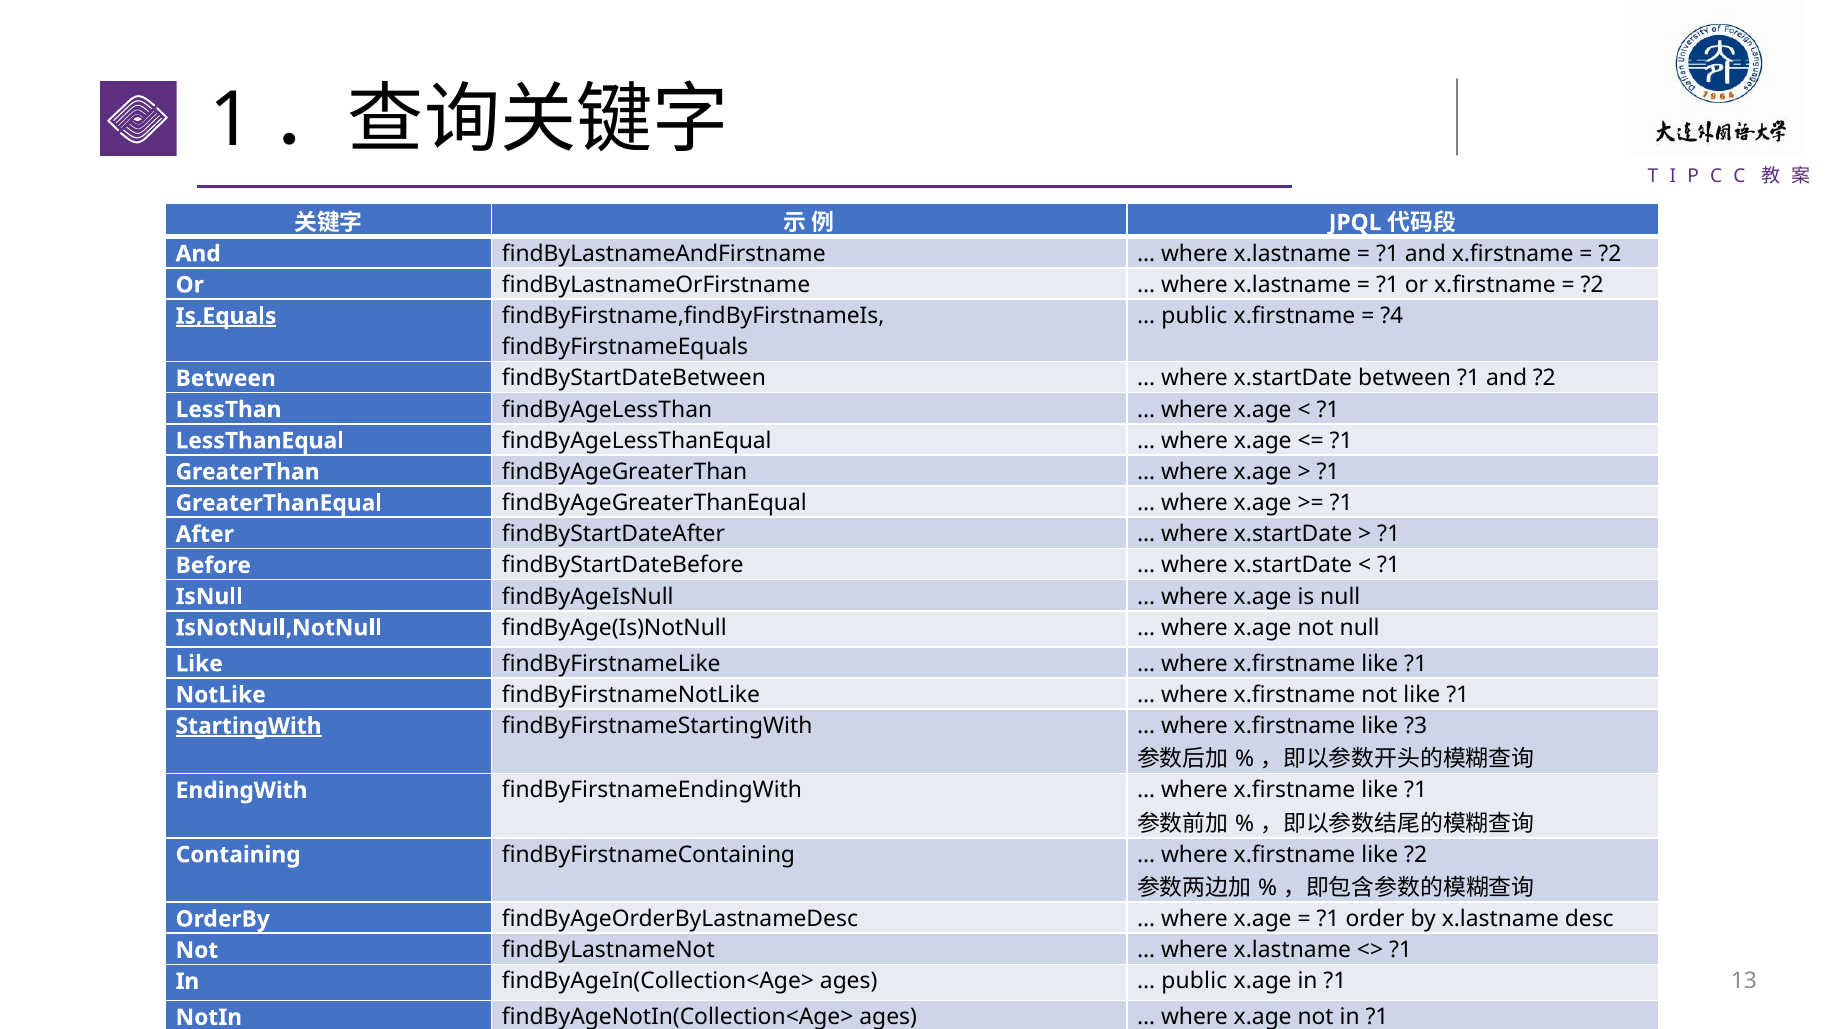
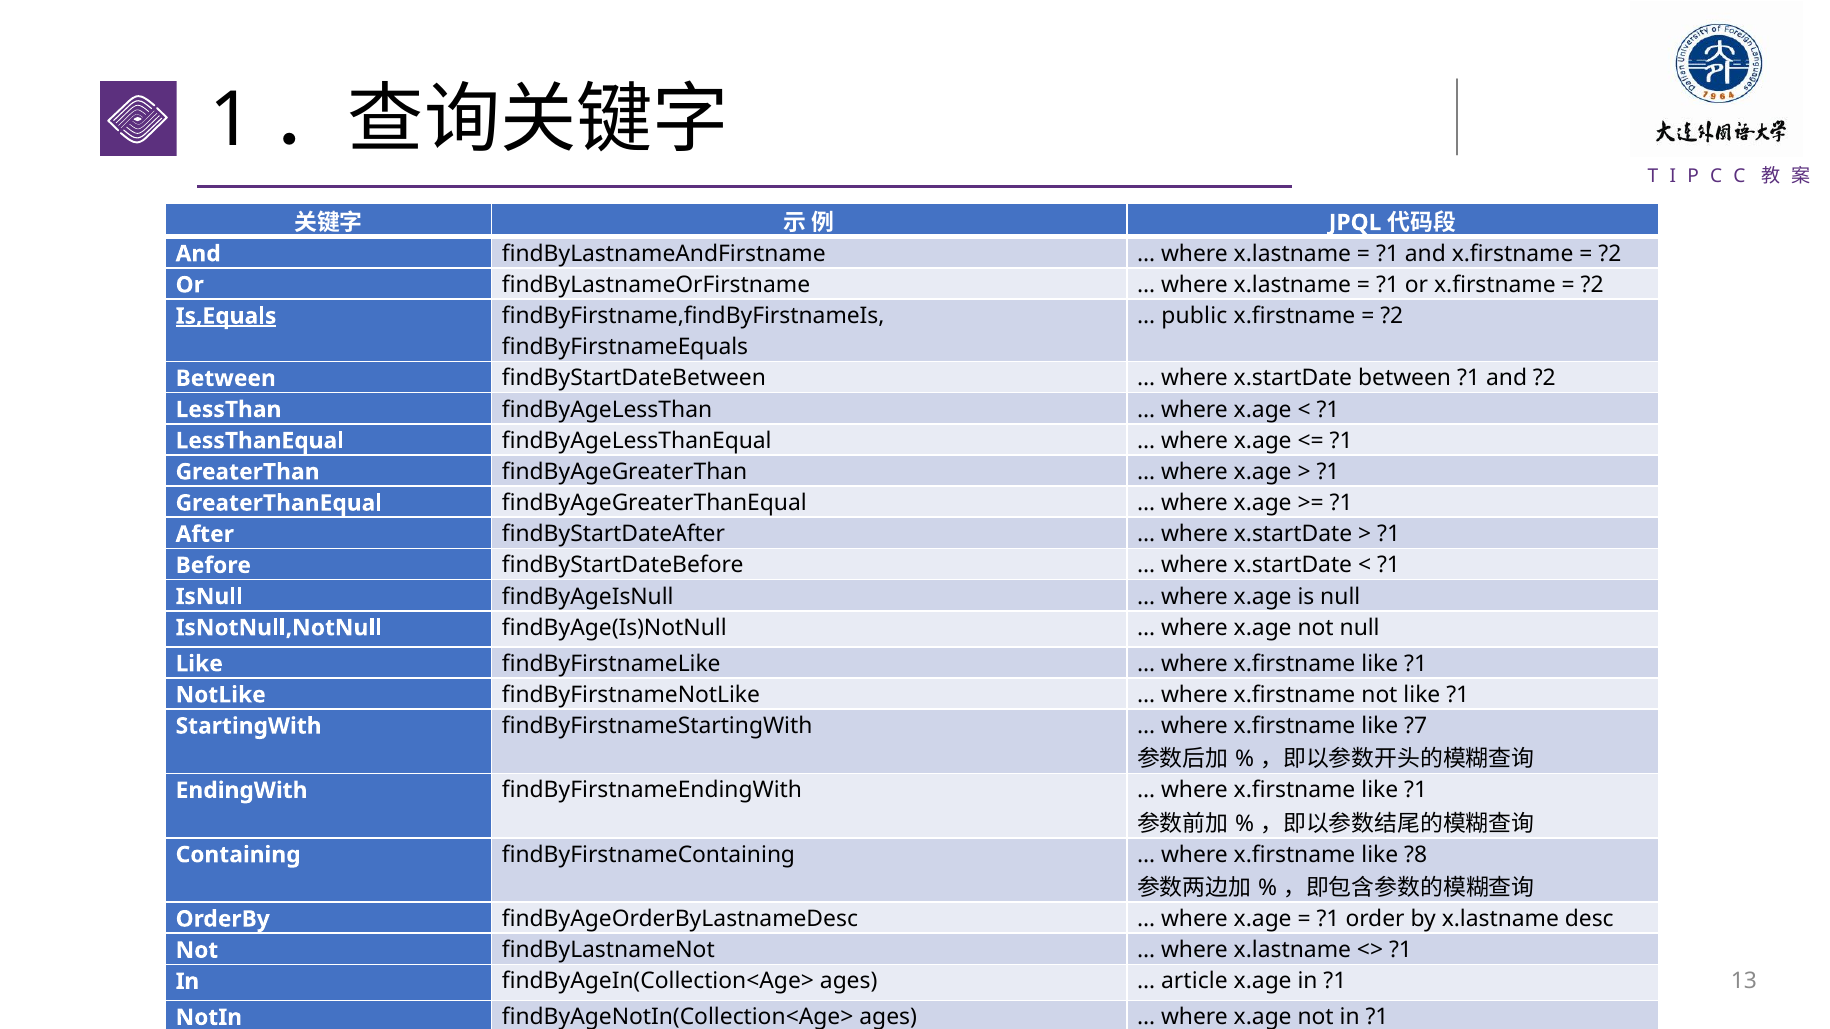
?4 at (1392, 316): ?4 -> ?2
StartingWith underline: present -> none
?3: ?3 -> ?7
like ?2: ?2 -> ?8
public at (1194, 982): public -> article
